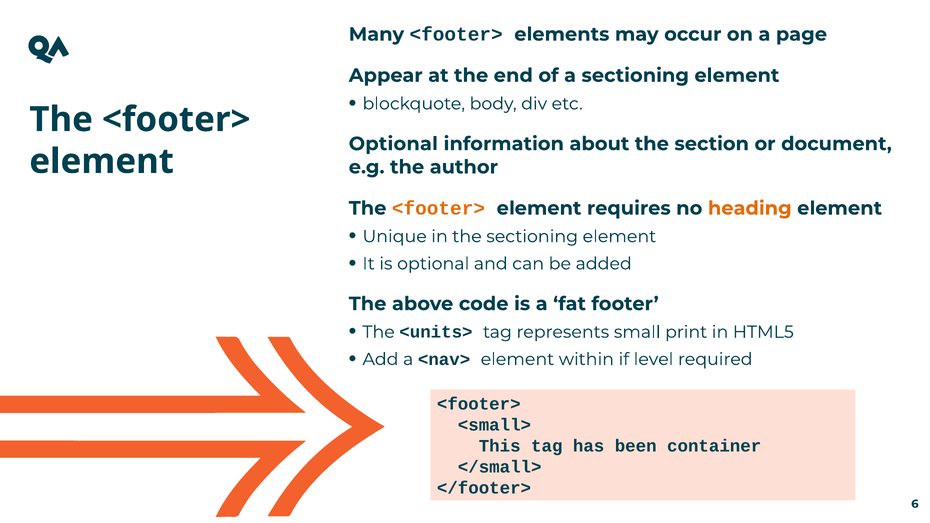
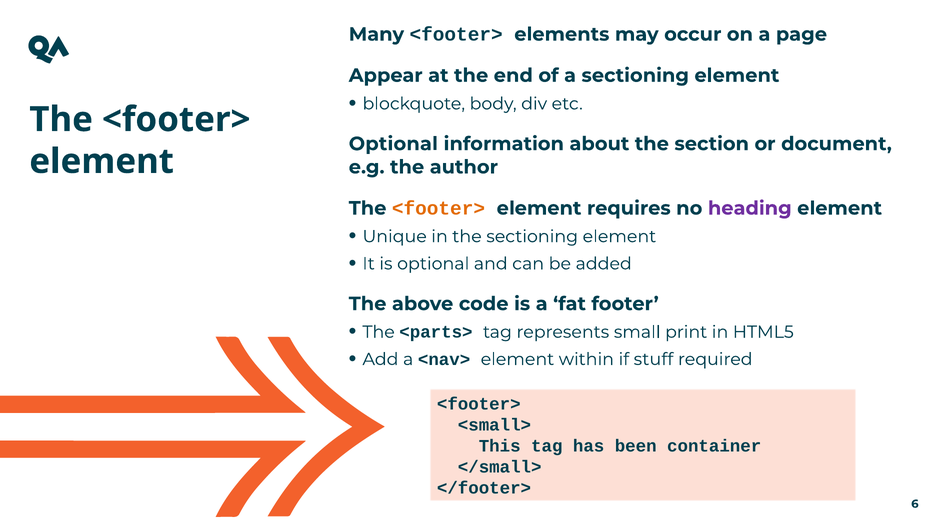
heading colour: orange -> purple
<units>: <units> -> <parts>
level: level -> stuff
